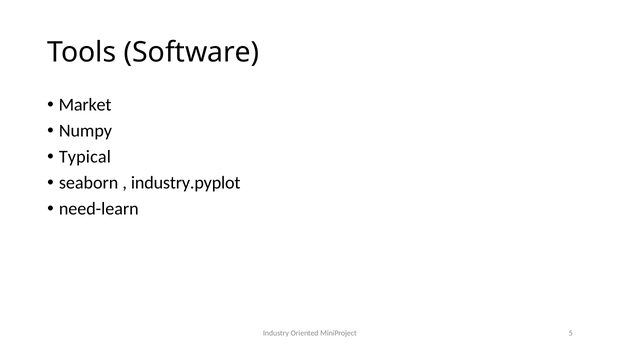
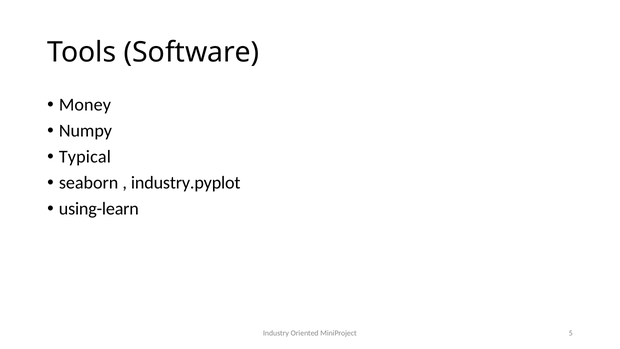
Market: Market -> Money
need-learn: need-learn -> using-learn
